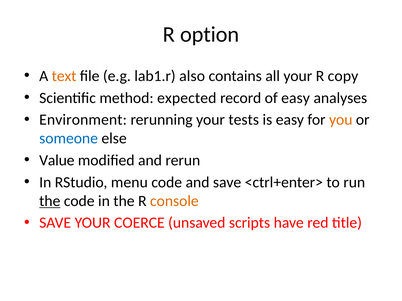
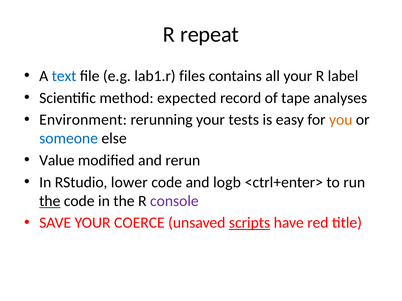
option: option -> repeat
text colour: orange -> blue
also: also -> files
copy: copy -> label
of easy: easy -> tape
menu: menu -> lower
and save: save -> logb
console colour: orange -> purple
scripts underline: none -> present
